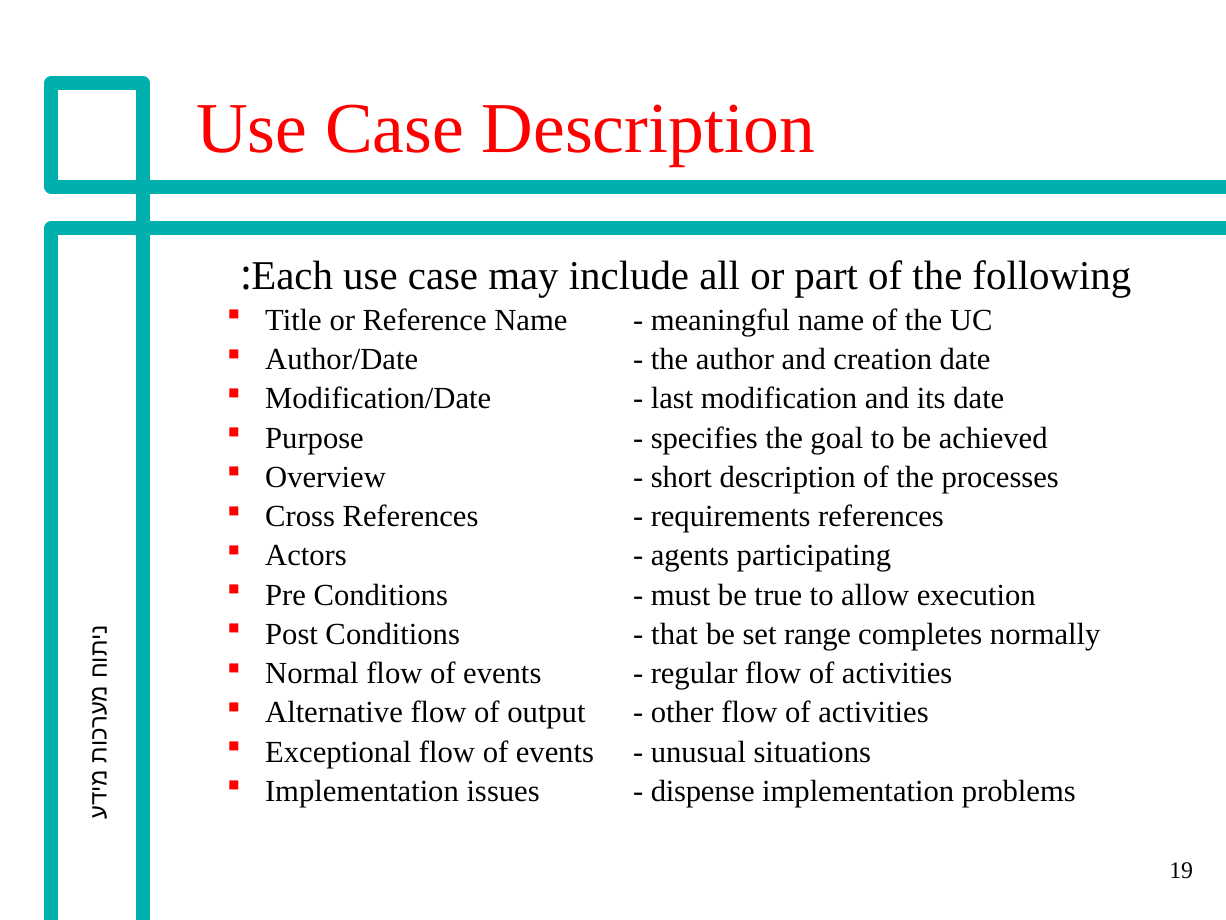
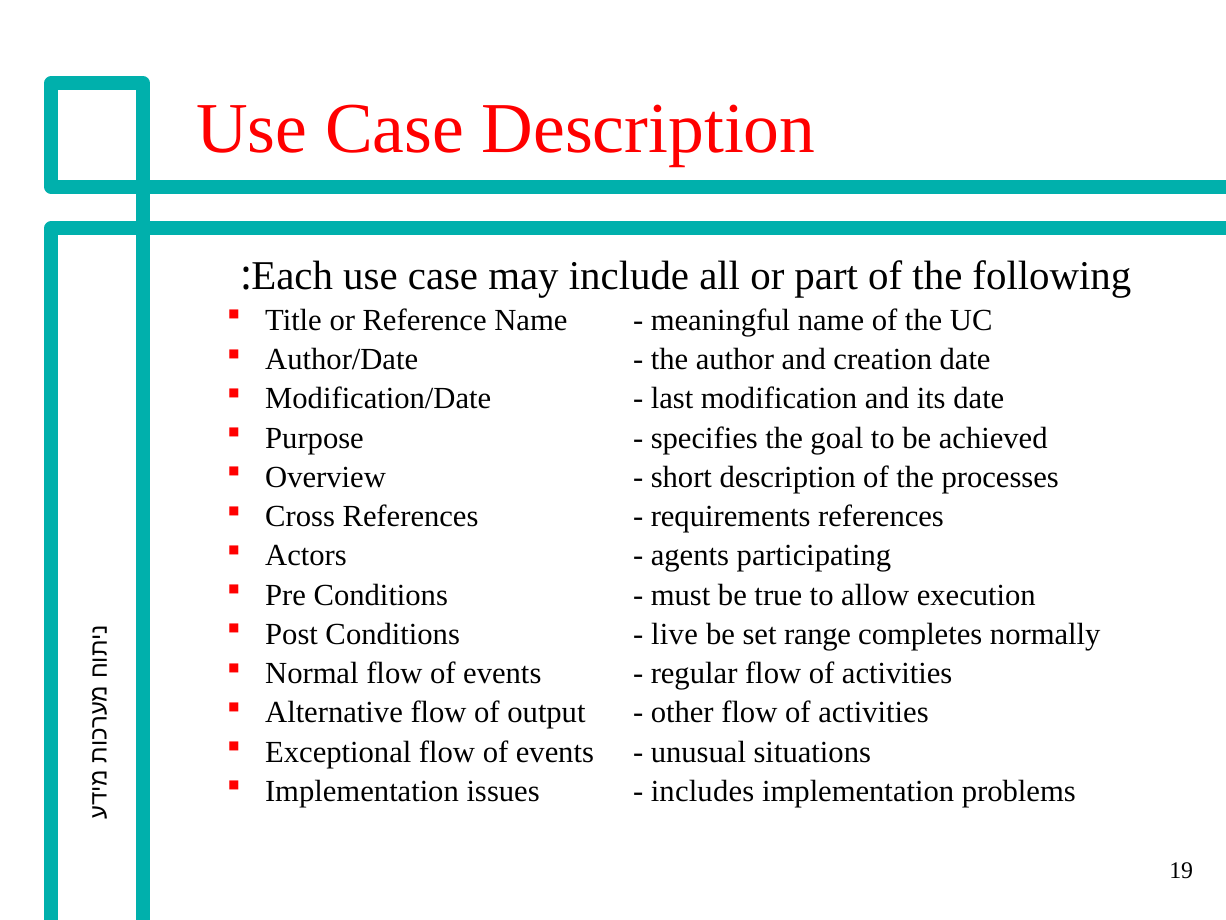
that: that -> live
dispense: dispense -> includes
